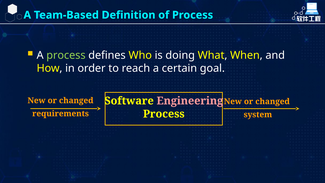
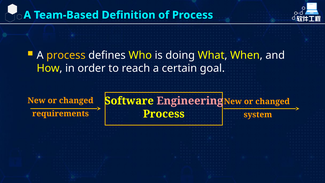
process at (66, 55) colour: light green -> yellow
